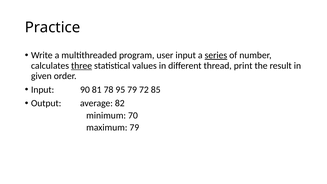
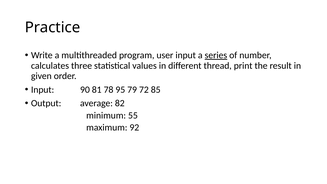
three underline: present -> none
70: 70 -> 55
maximum 79: 79 -> 92
